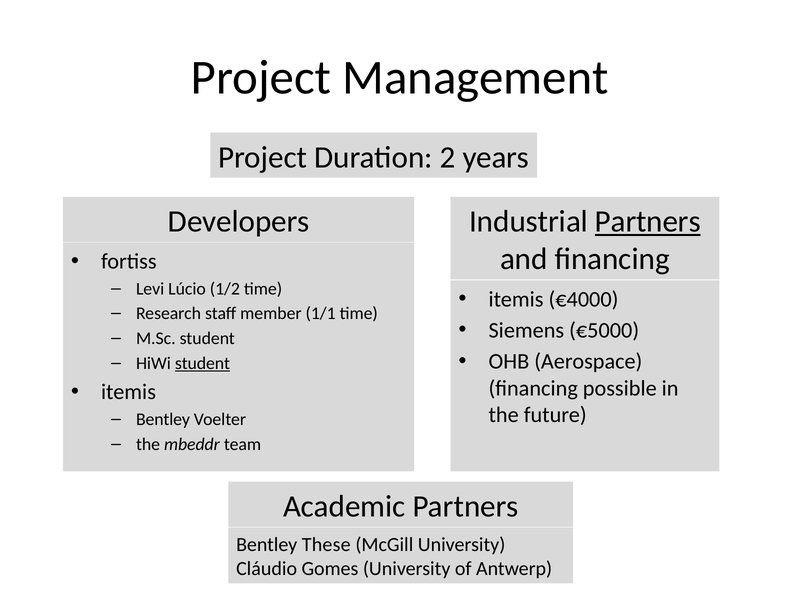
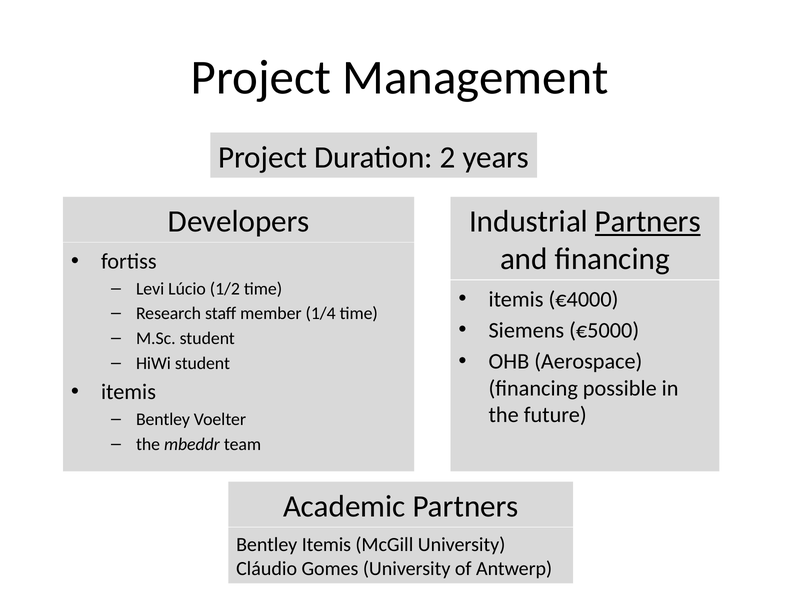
1/1: 1/1 -> 1/4
student at (202, 363) underline: present -> none
Bentley These: These -> Itemis
